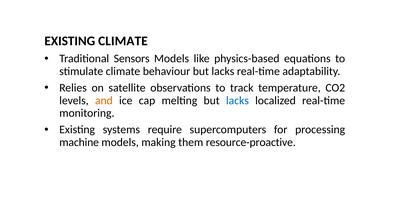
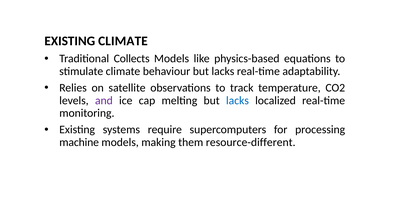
Sensors: Sensors -> Collects
and colour: orange -> purple
resource-proactive: resource-proactive -> resource-different
